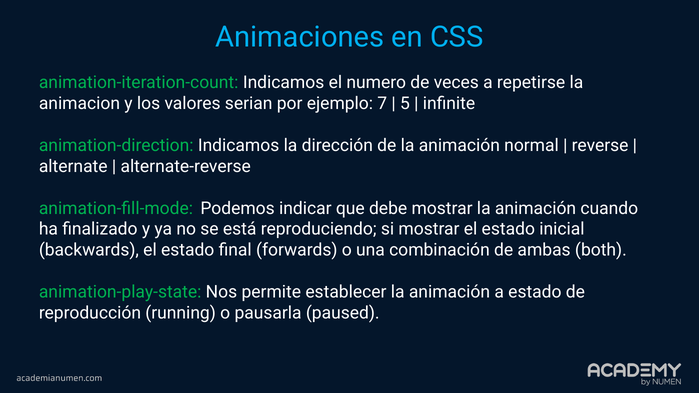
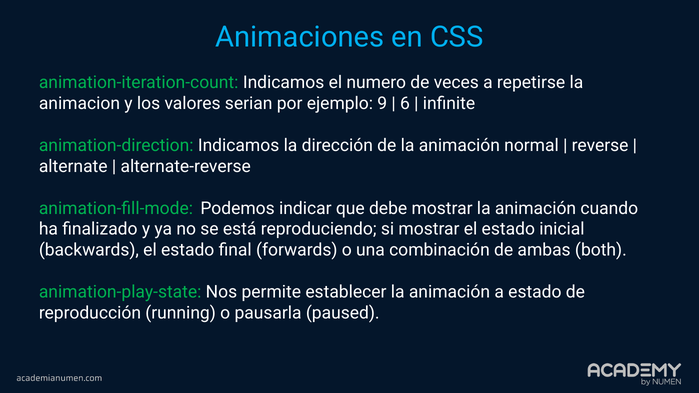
7: 7 -> 9
5: 5 -> 6
